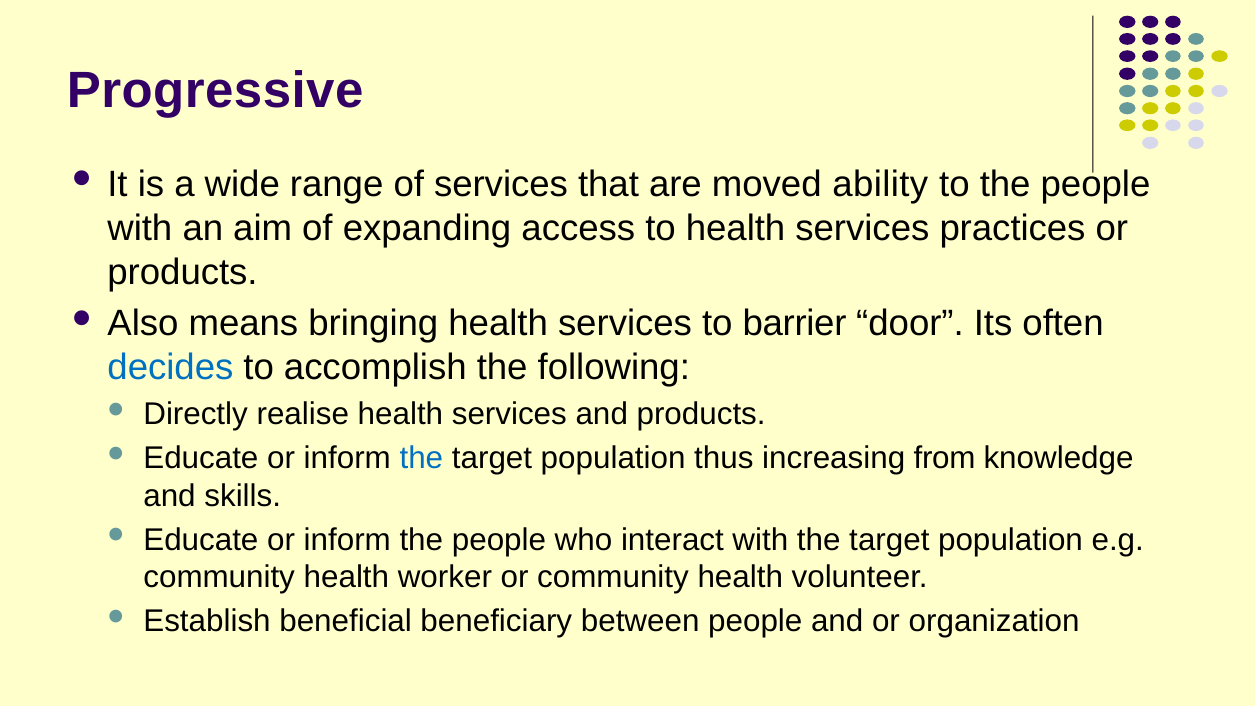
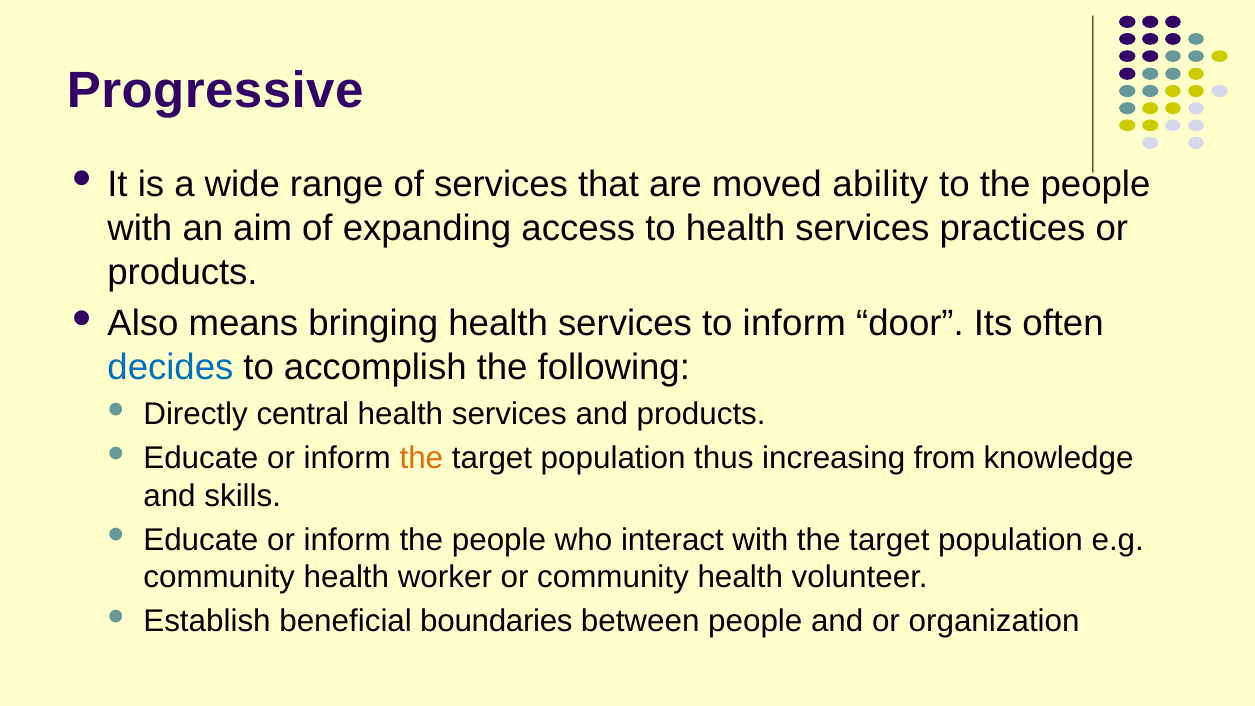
to barrier: barrier -> inform
realise: realise -> central
the at (421, 458) colour: blue -> orange
beneficiary: beneficiary -> boundaries
